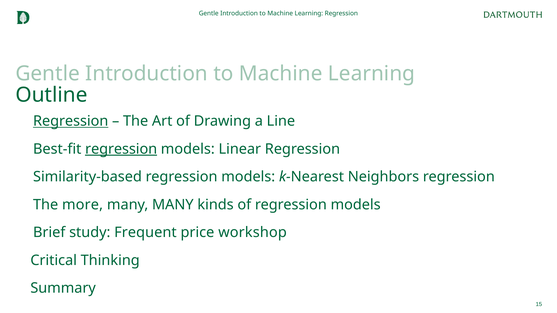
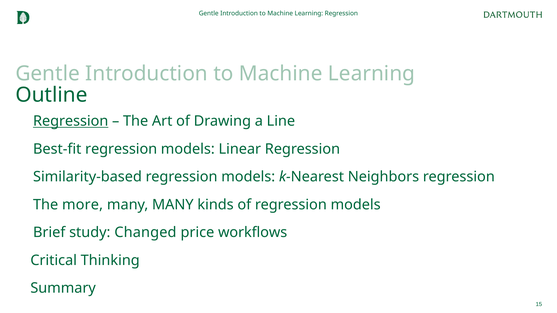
regression at (121, 149) underline: present -> none
Frequent: Frequent -> Changed
workshop: workshop -> workflows
